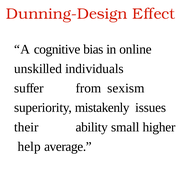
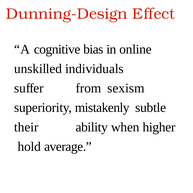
issues: issues -> subtle
small: small -> when
help: help -> hold
